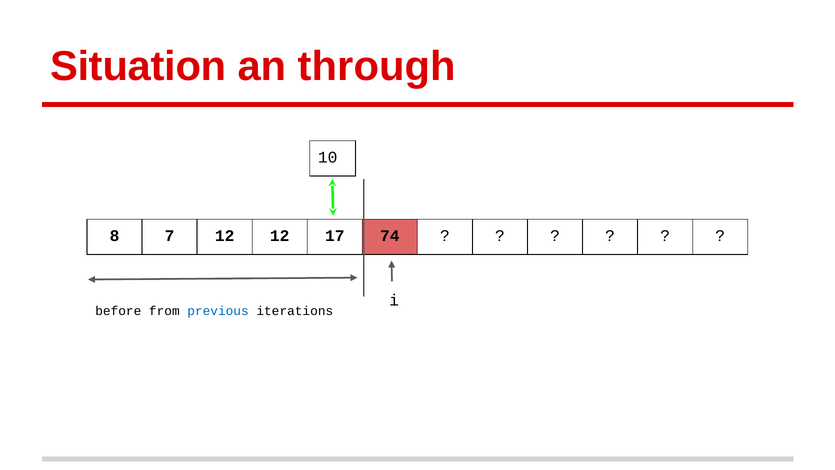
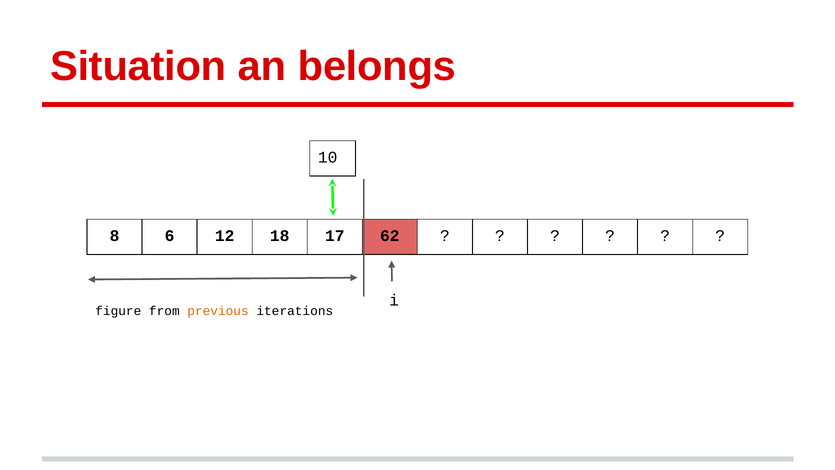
through: through -> belongs
7: 7 -> 6
12 12: 12 -> 18
74: 74 -> 62
before: before -> figure
previous colour: blue -> orange
